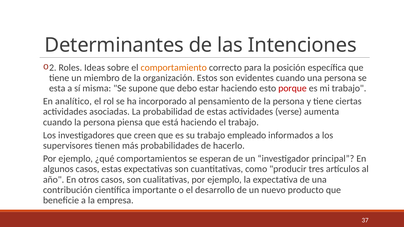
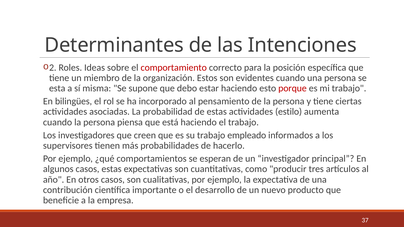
comportamiento colour: orange -> red
analítico: analítico -> bilingües
verse: verse -> estilo
